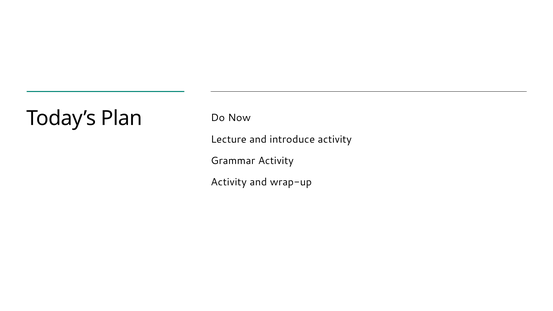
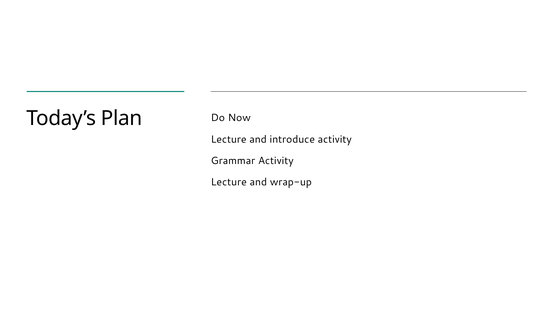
Activity at (229, 182): Activity -> Lecture
